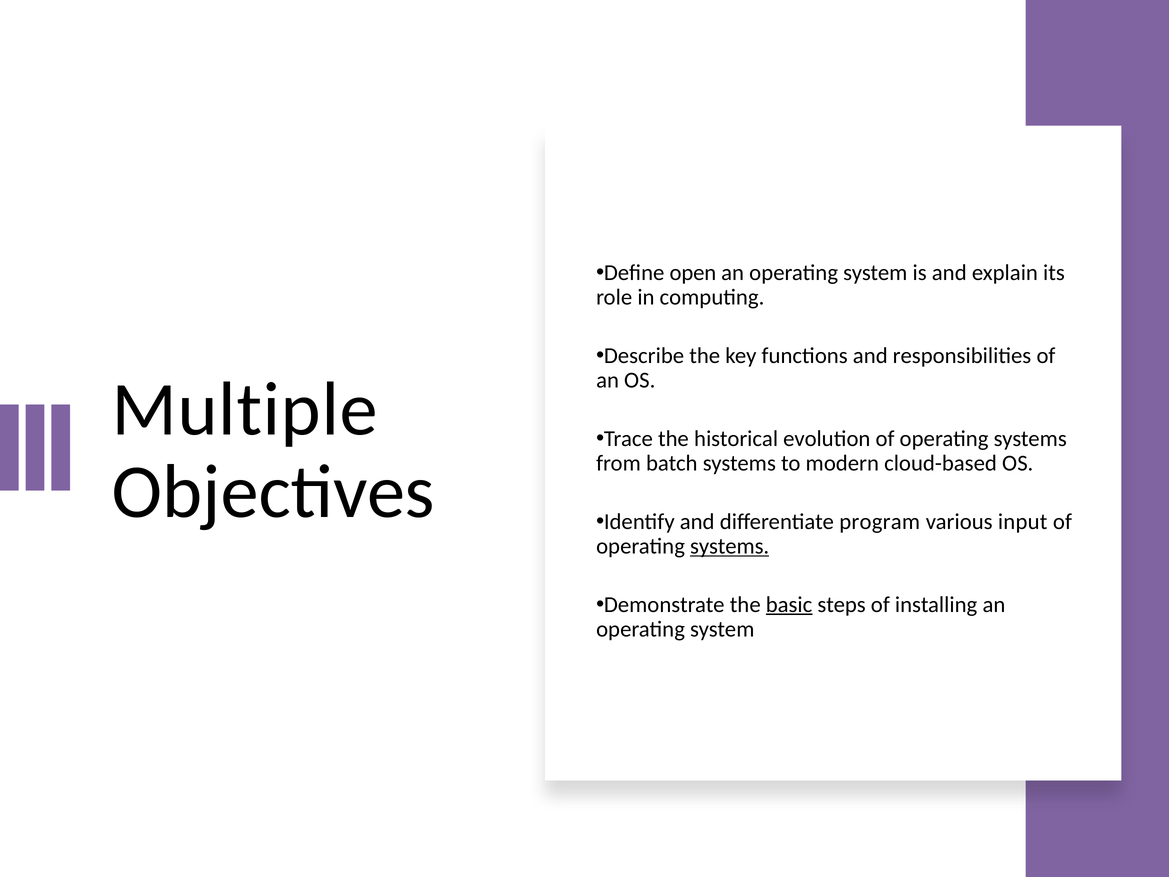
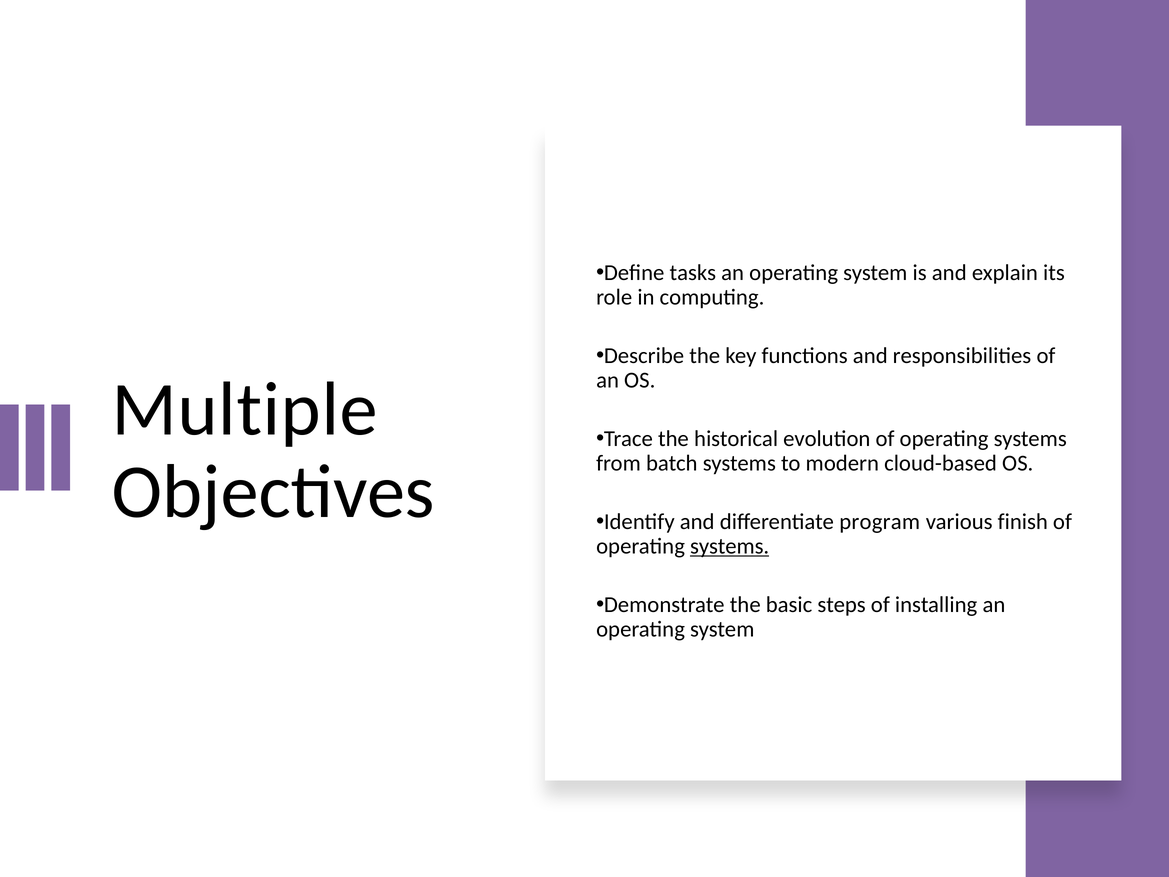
open: open -> tasks
input: input -> finish
basic underline: present -> none
